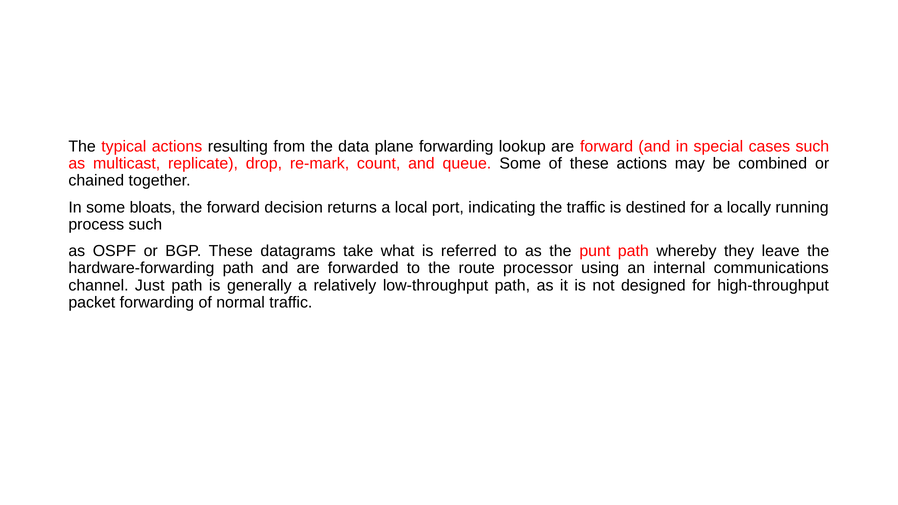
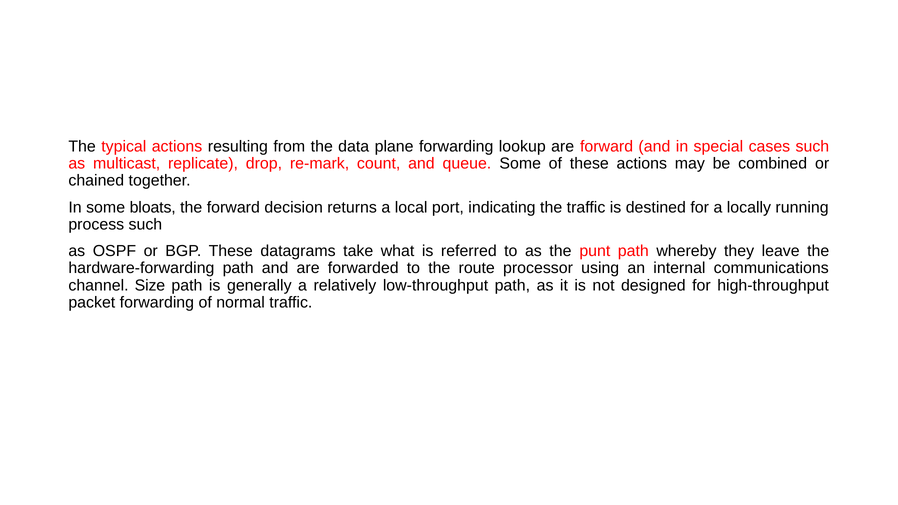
Just: Just -> Size
